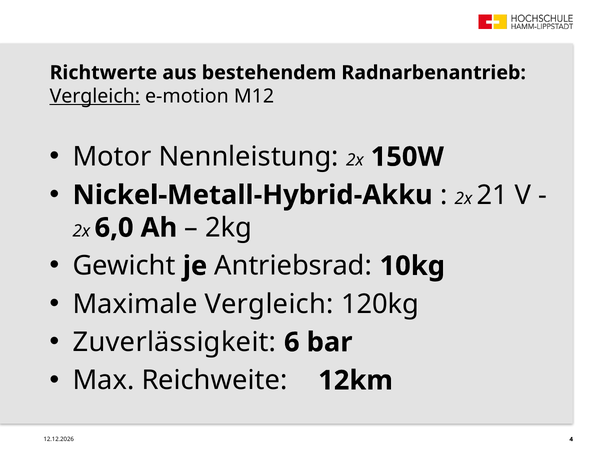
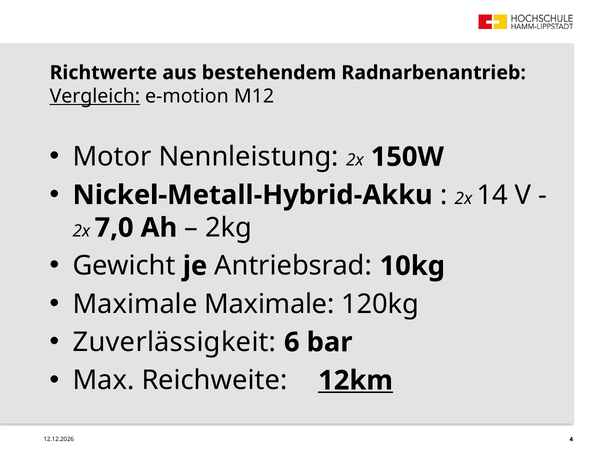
21: 21 -> 14
6,0: 6,0 -> 7,0
Maximale Vergleich: Vergleich -> Maximale
12km underline: none -> present
